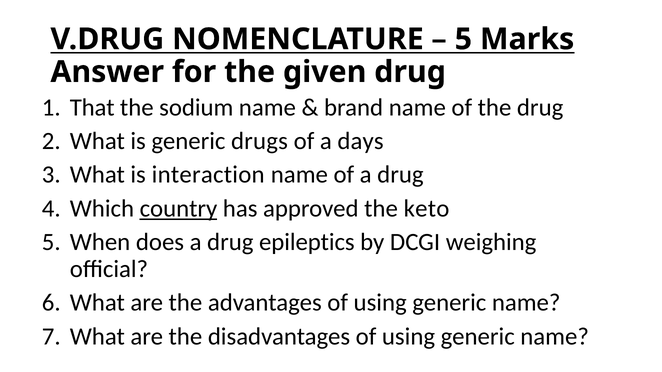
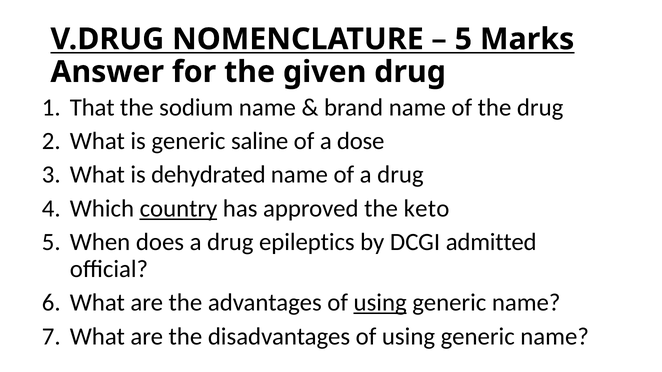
drugs: drugs -> saline
days: days -> dose
interaction: interaction -> dehydrated
weighing: weighing -> admitted
using at (380, 303) underline: none -> present
